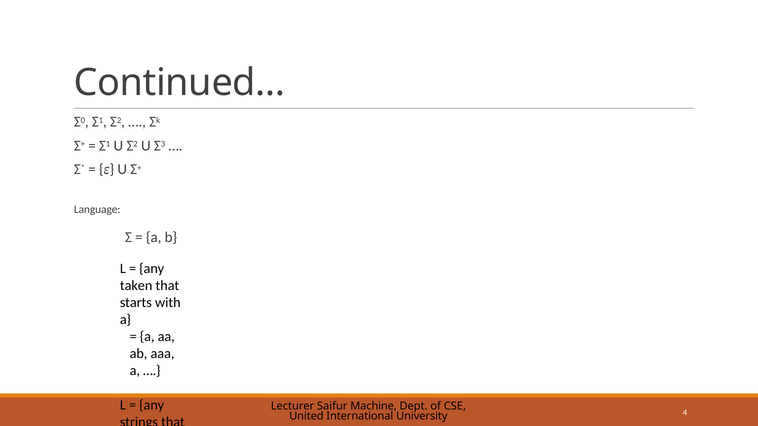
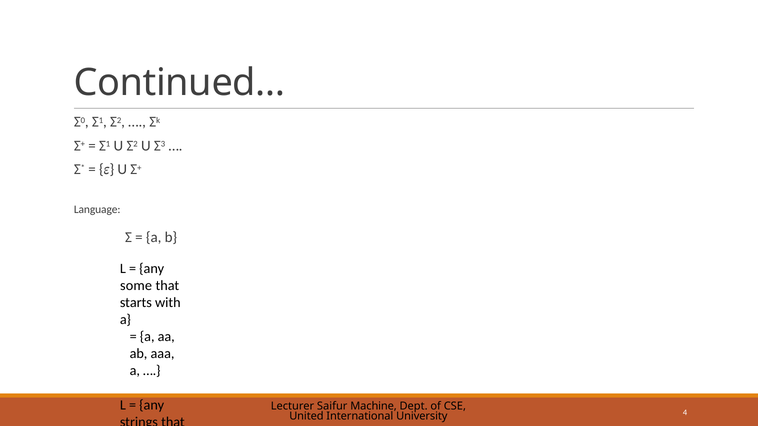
taken: taken -> some
